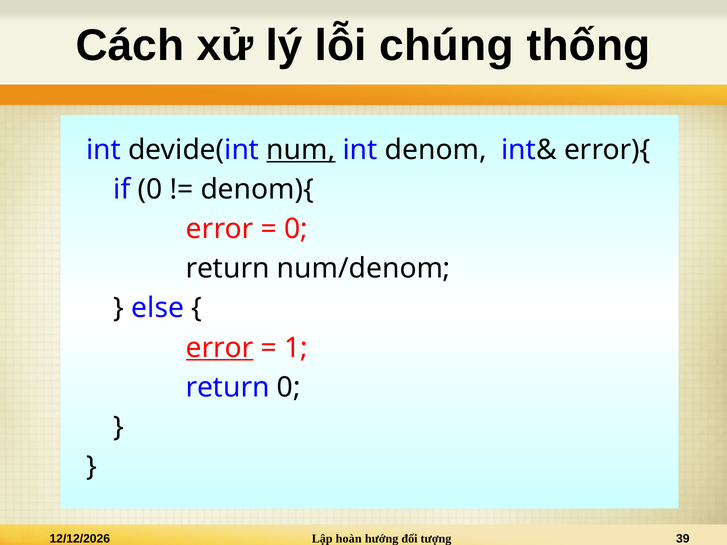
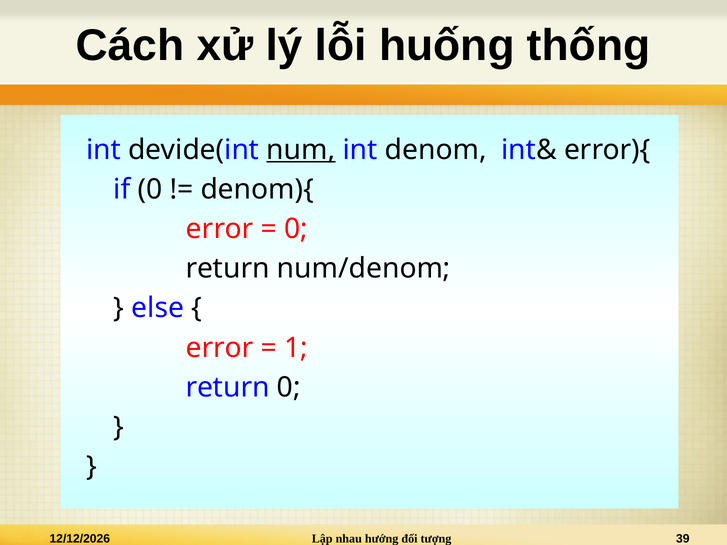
chúng: chúng -> huống
error at (220, 348) underline: present -> none
hoàn: hoàn -> nhau
